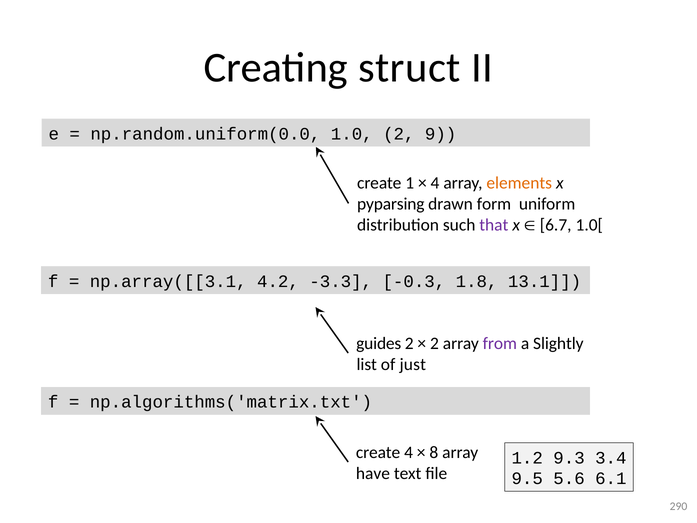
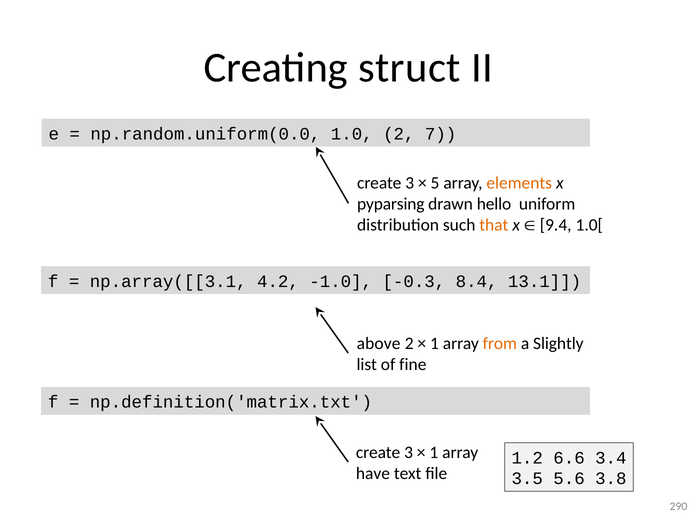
9: 9 -> 7
1 at (410, 183): 1 -> 3
4 at (435, 183): 4 -> 5
form: form -> hello
that colour: purple -> orange
6.7: 6.7 -> 9.4
-3.3: -3.3 -> -1.0
1.8: 1.8 -> 8.4
guides: guides -> above
2 at (434, 343): 2 -> 1
from colour: purple -> orange
just: just -> fine
np.algorithms('matrix.txt: np.algorithms('matrix.txt -> np.definition('matrix.txt
4 at (409, 452): 4 -> 3
8 at (434, 452): 8 -> 1
9.3: 9.3 -> 6.6
9.5: 9.5 -> 3.5
6.1: 6.1 -> 3.8
